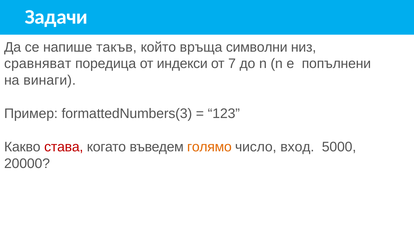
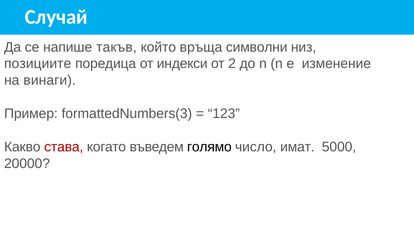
Задачи: Задачи -> Случай
сравняват: сравняват -> позициите
7: 7 -> 2
попълнени: попълнени -> изменение
голямо colour: orange -> black
вход: вход -> имат
